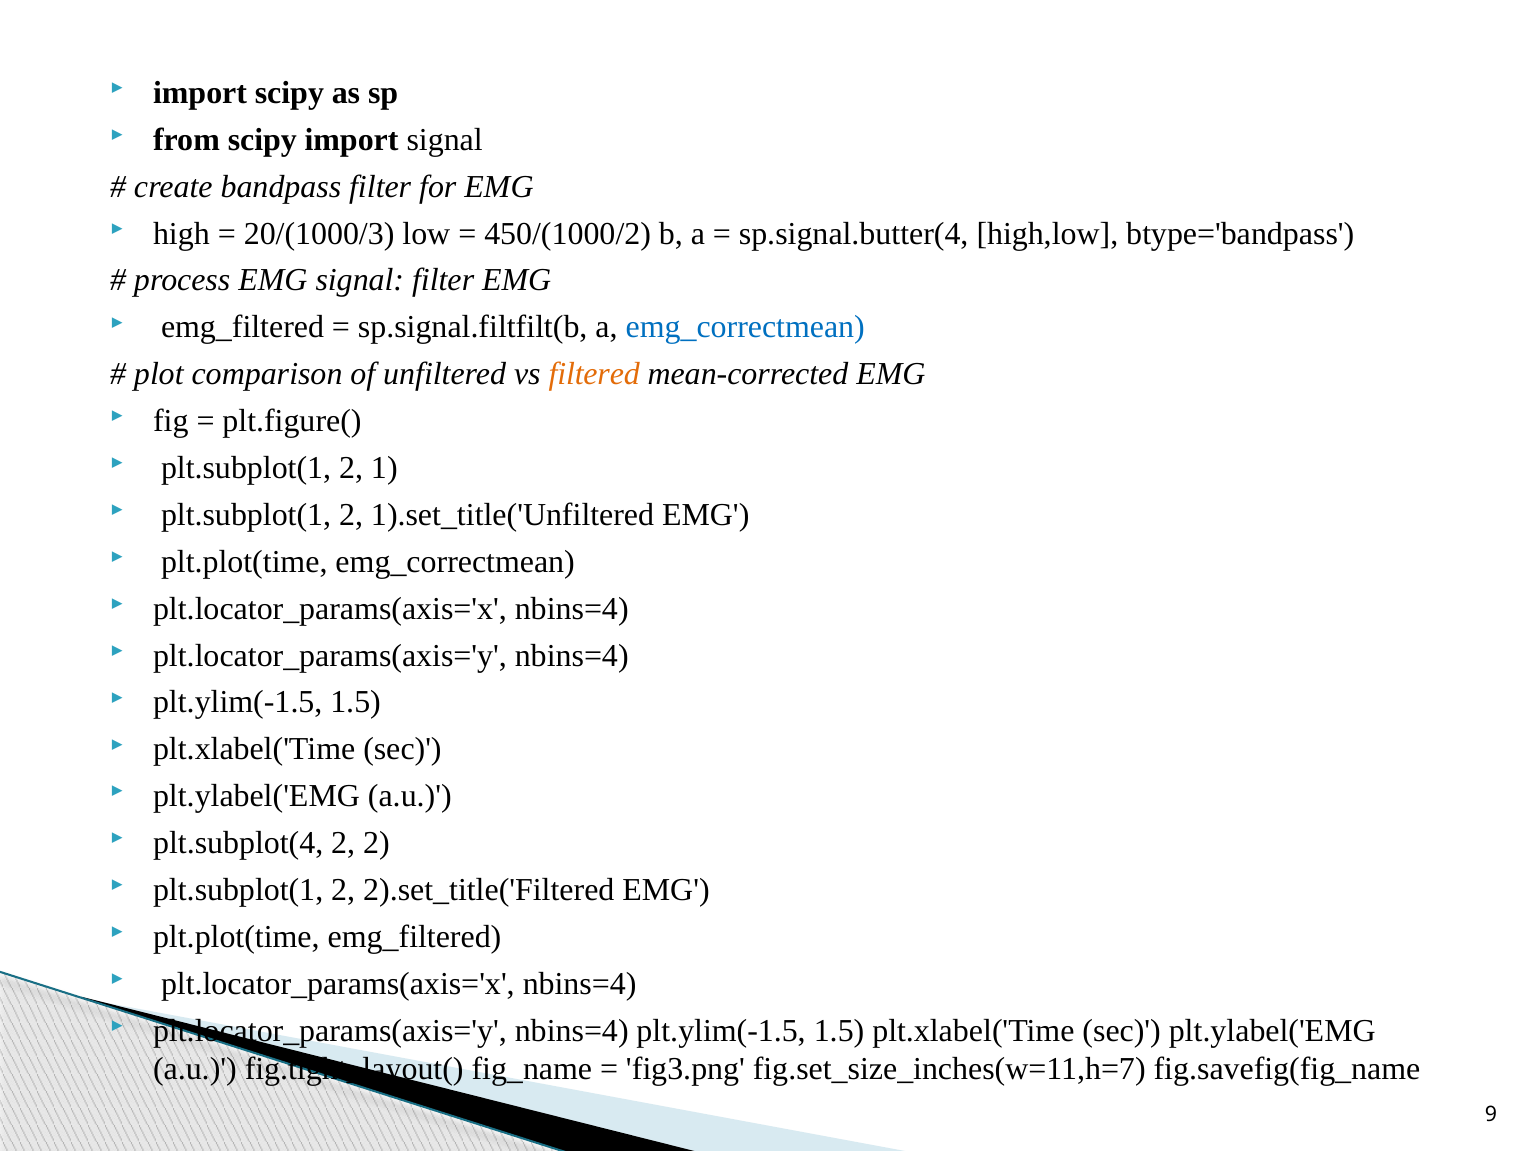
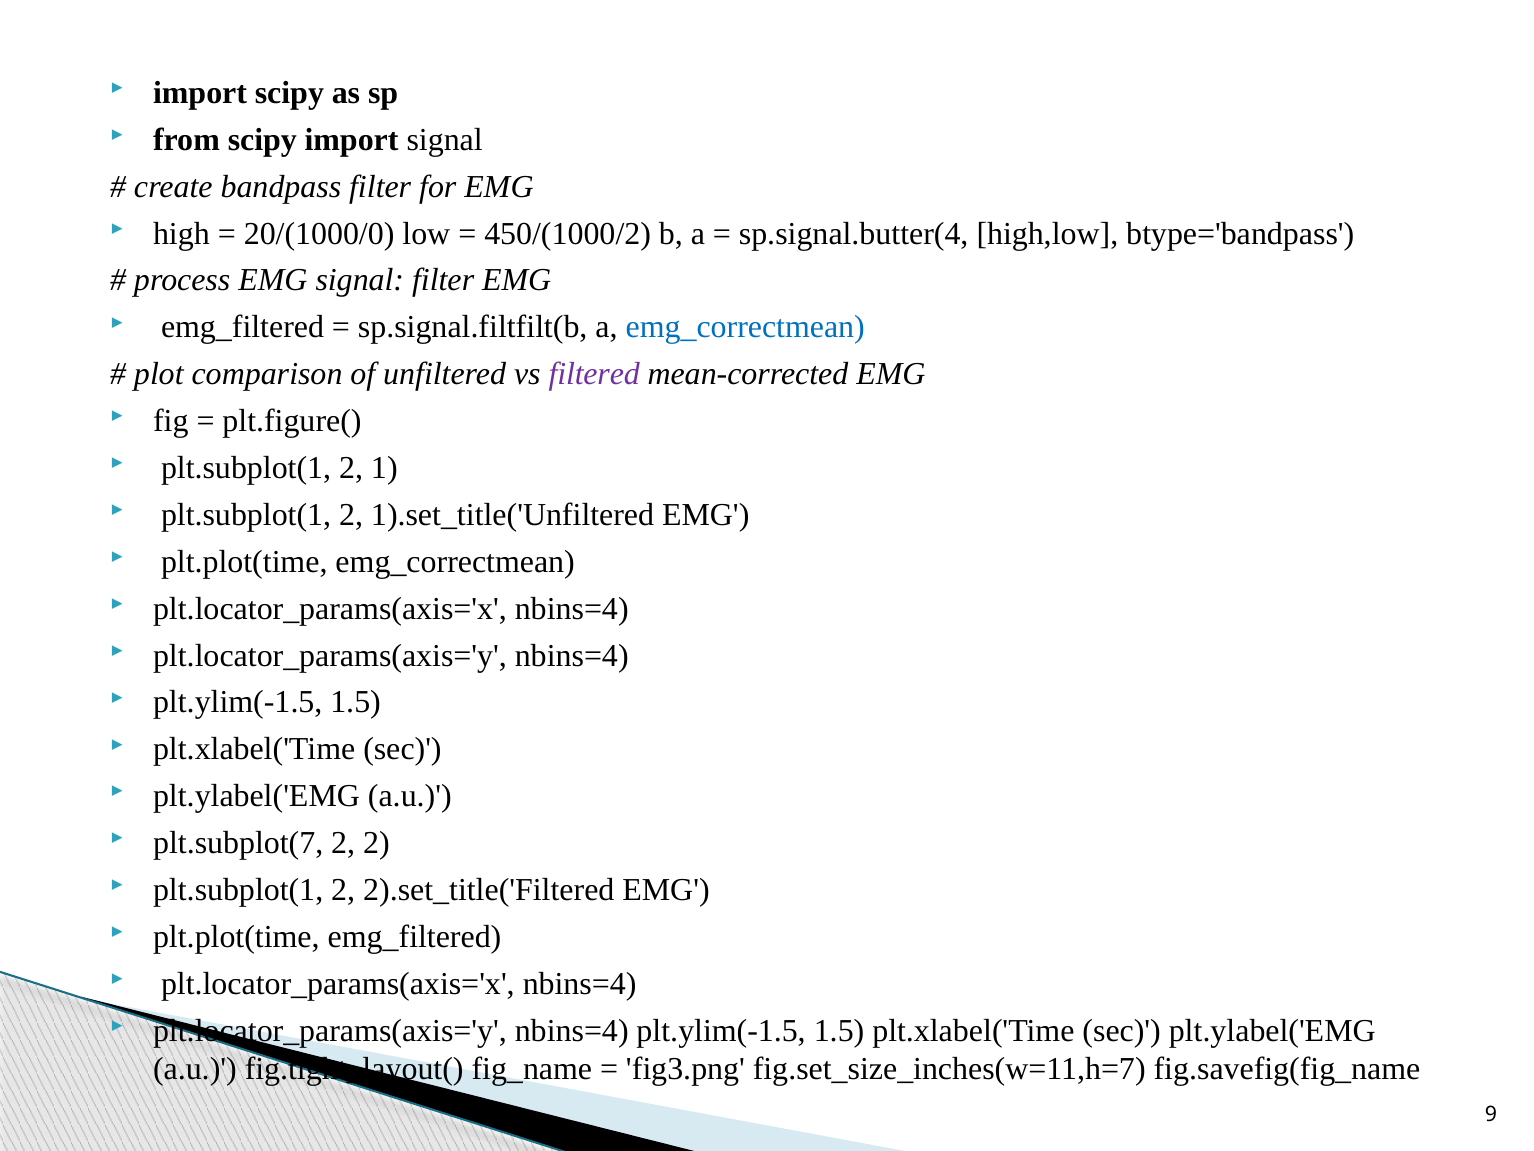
20/(1000/3: 20/(1000/3 -> 20/(1000/0
filtered colour: orange -> purple
plt.subplot(4: plt.subplot(4 -> plt.subplot(7
